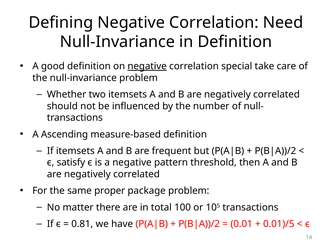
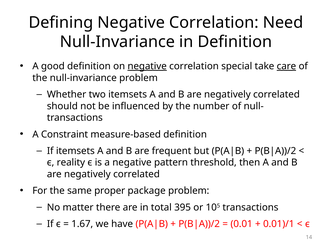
care underline: none -> present
Ascending: Ascending -> Constraint
satisfy: satisfy -> reality
100: 100 -> 395
0.81: 0.81 -> 1.67
0.01)/5: 0.01)/5 -> 0.01)/1
